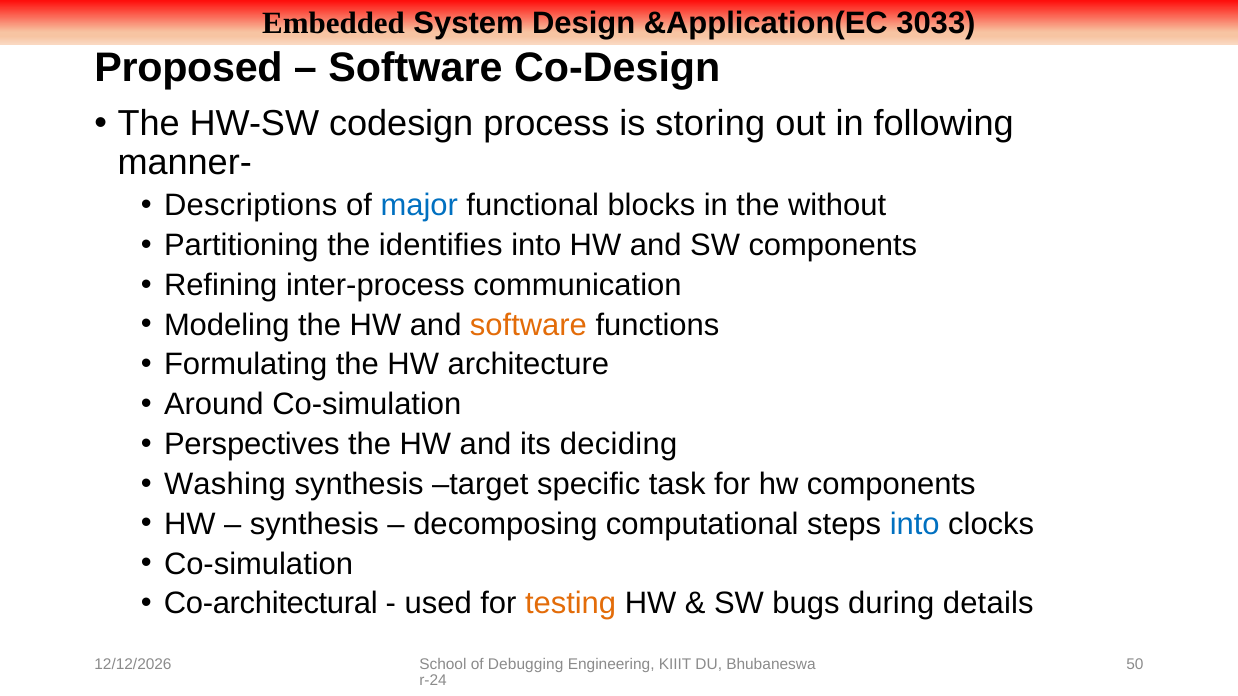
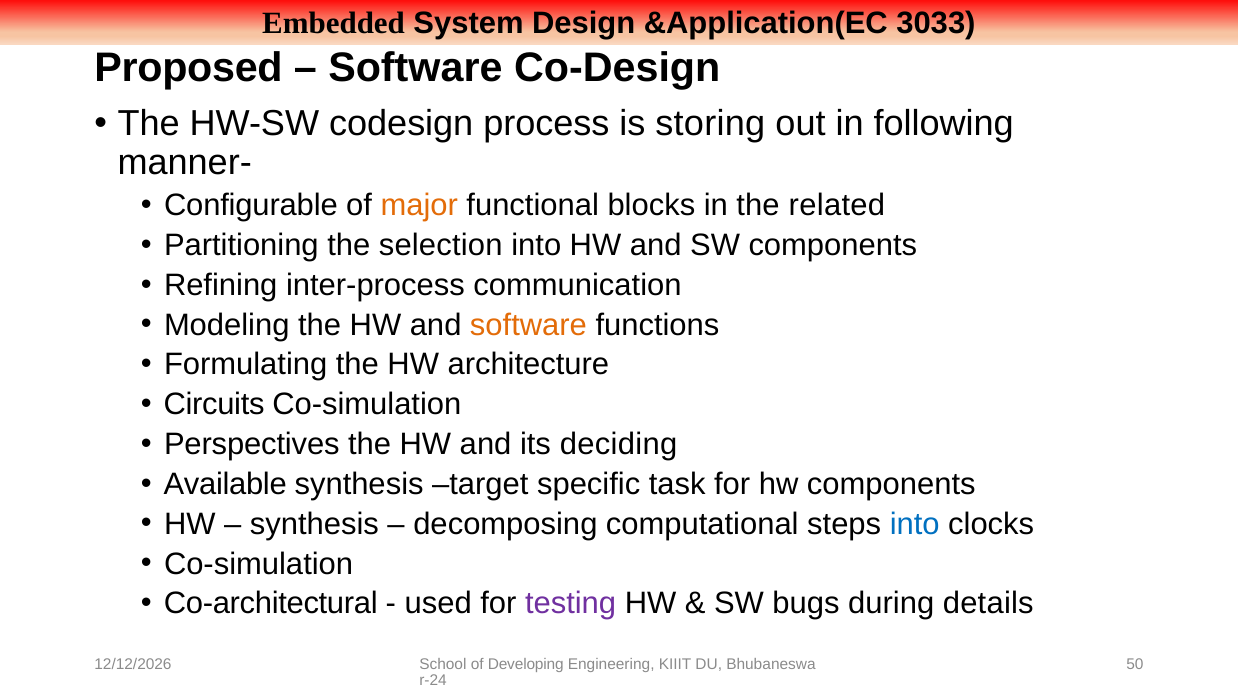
Descriptions: Descriptions -> Configurable
major colour: blue -> orange
without: without -> related
identifies: identifies -> selection
Around: Around -> Circuits
Washing: Washing -> Available
testing colour: orange -> purple
Debugging: Debugging -> Developing
